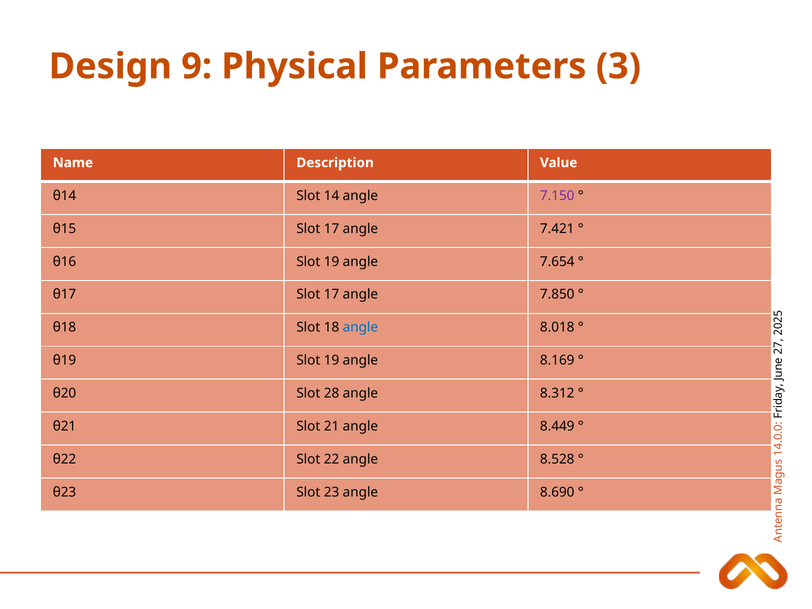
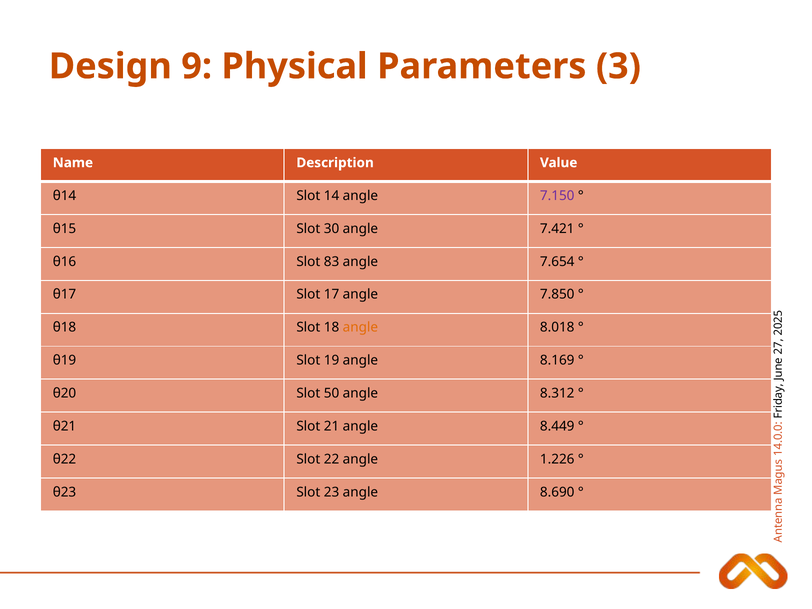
θ15 Slot 17: 17 -> 30
θ16 Slot 19: 19 -> 83
angle at (360, 327) colour: blue -> orange
28: 28 -> 50
8.528: 8.528 -> 1.226
